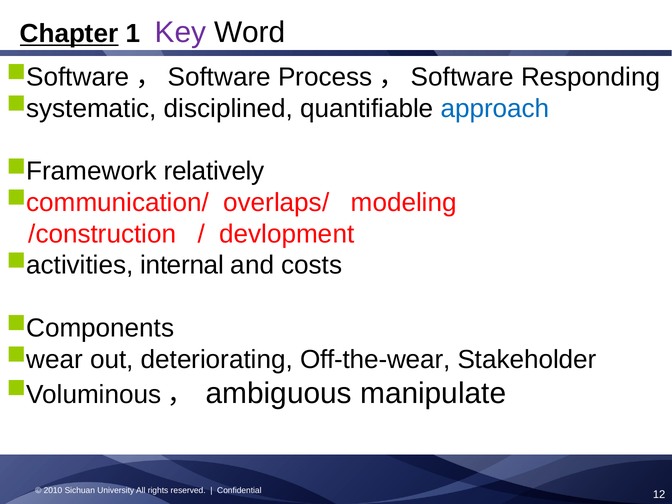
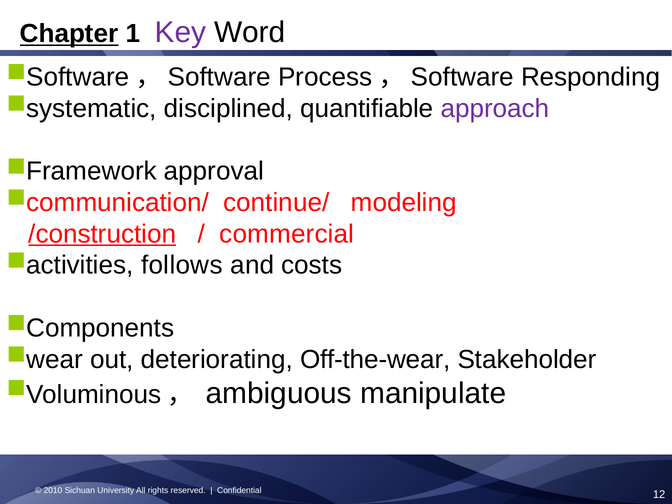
approach colour: blue -> purple
relatively: relatively -> approval
overlaps/: overlaps/ -> continue/
/construction underline: none -> present
devlopment: devlopment -> commercial
internal: internal -> follows
